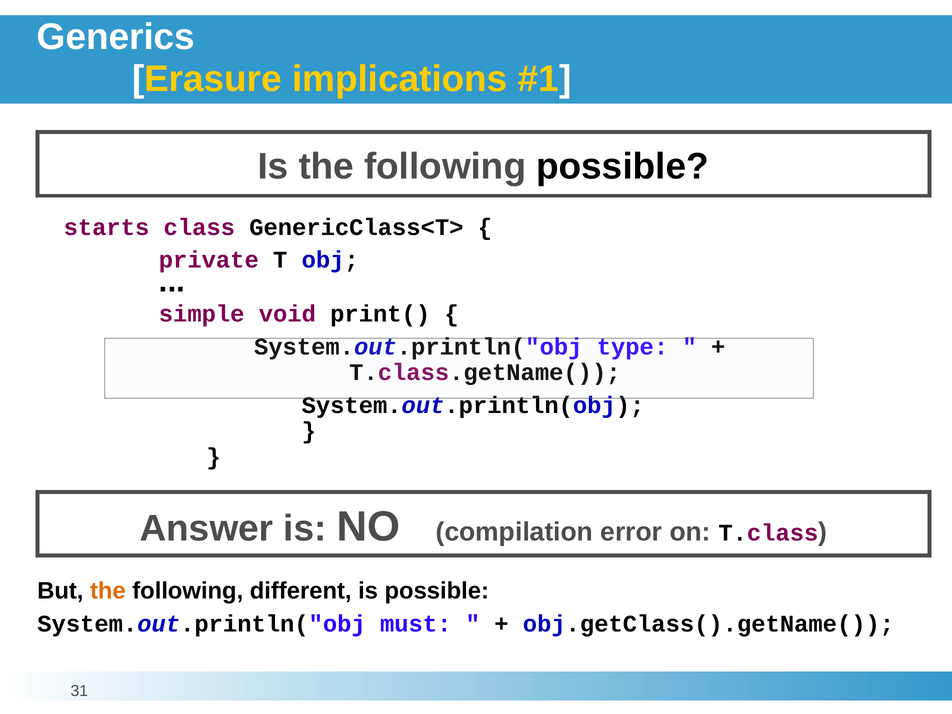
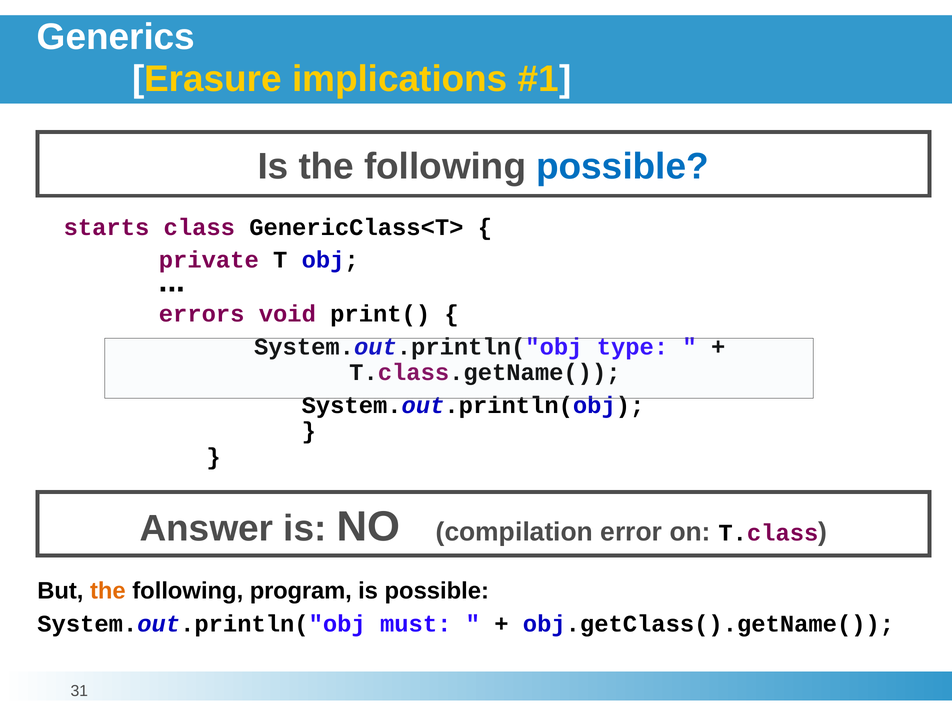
possible at (623, 166) colour: black -> blue
simple: simple -> errors
different: different -> program
